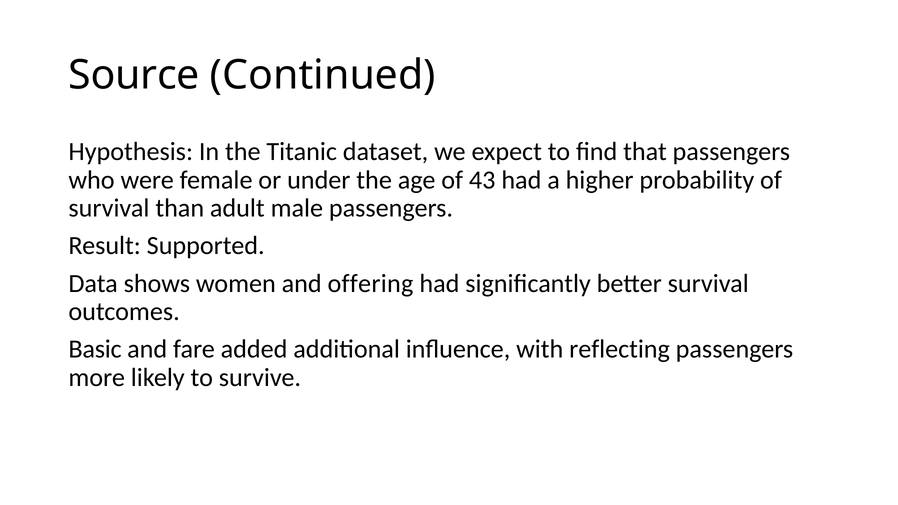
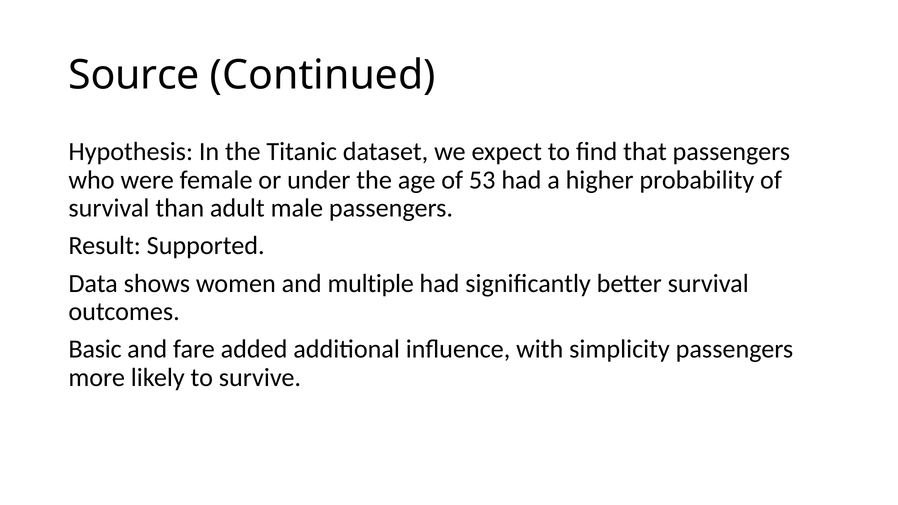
43: 43 -> 53
offering: offering -> multiple
reflecting: reflecting -> simplicity
